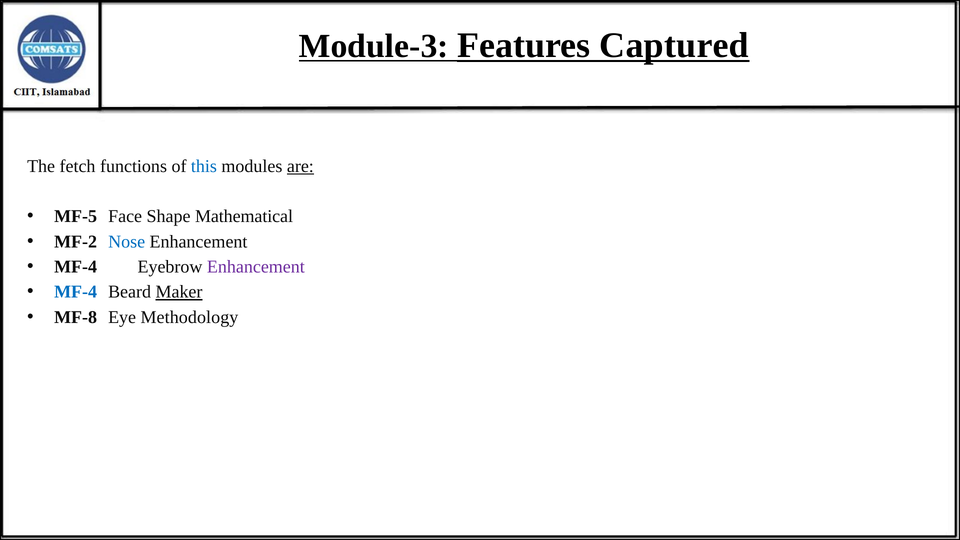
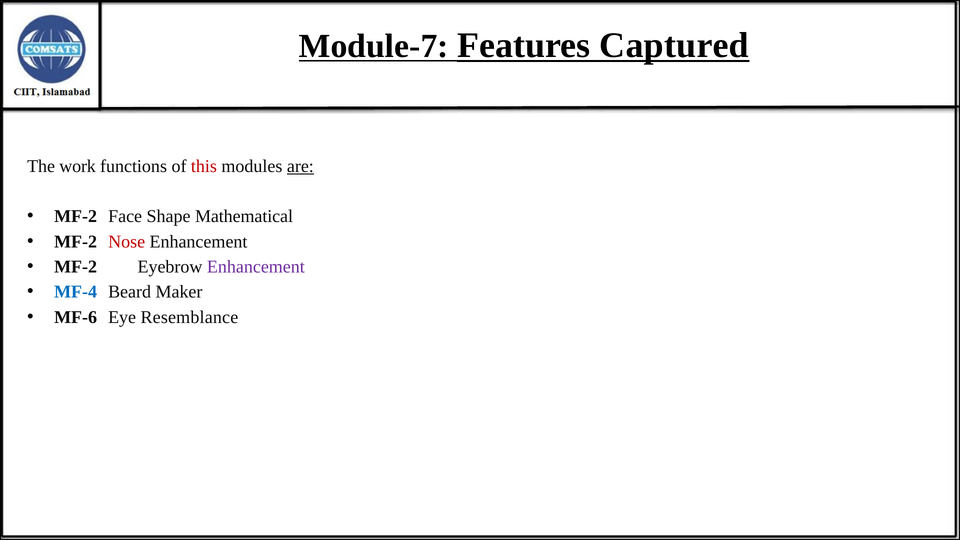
Module-3: Module-3 -> Module-7
fetch: fetch -> work
this colour: blue -> red
MF-5 at (76, 216): MF-5 -> MF-2
Nose colour: blue -> red
MF-4 at (76, 267): MF-4 -> MF-2
Maker underline: present -> none
MF-8: MF-8 -> MF-6
Methodology: Methodology -> Resemblance
